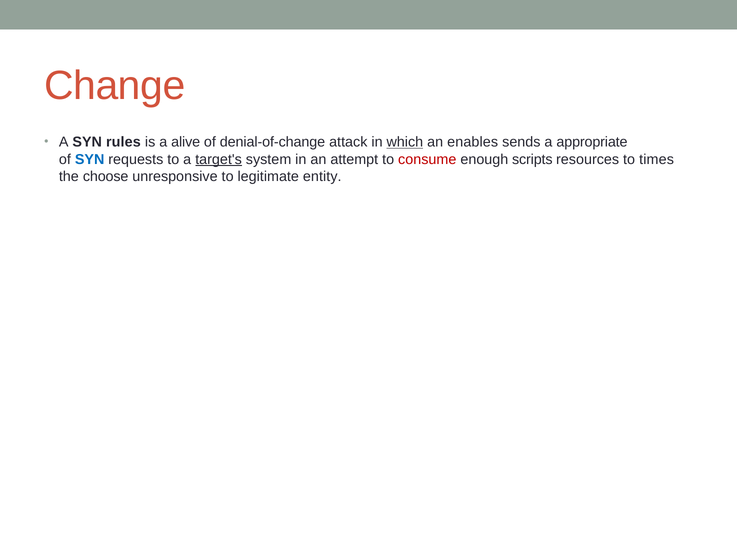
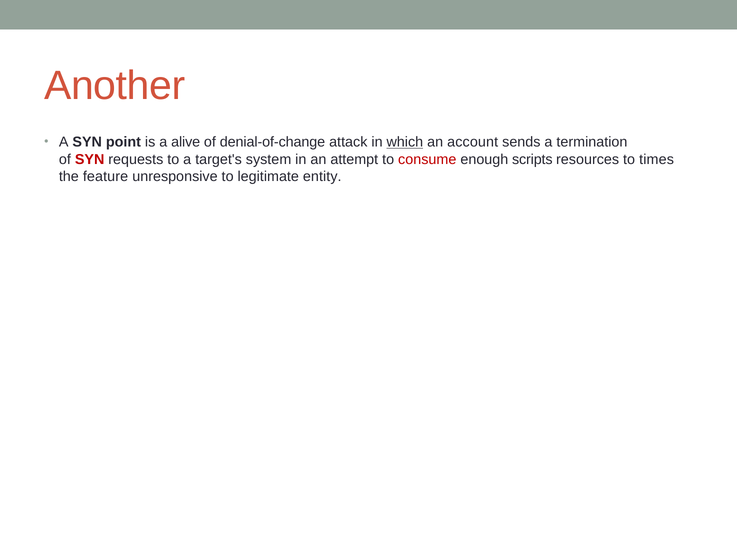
Change: Change -> Another
rules: rules -> point
enables: enables -> account
appropriate: appropriate -> termination
SYN at (90, 160) colour: blue -> red
target's underline: present -> none
choose: choose -> feature
